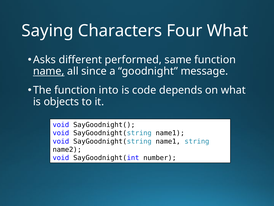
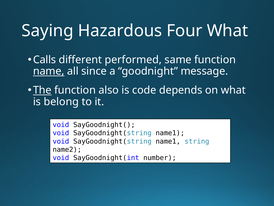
Characters: Characters -> Hazardous
Asks: Asks -> Calls
The underline: none -> present
into: into -> also
objects: objects -> belong
